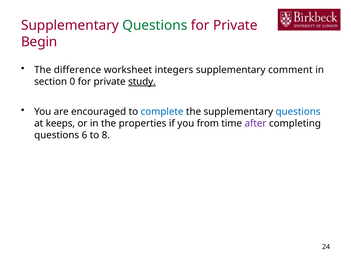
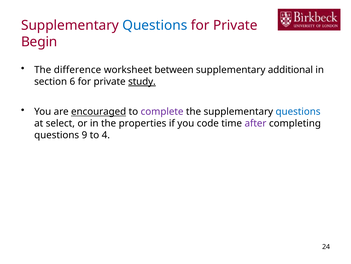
Questions at (155, 25) colour: green -> blue
integers: integers -> between
comment: comment -> additional
0: 0 -> 6
encouraged underline: none -> present
complete colour: blue -> purple
keeps: keeps -> select
from: from -> code
6: 6 -> 9
8: 8 -> 4
